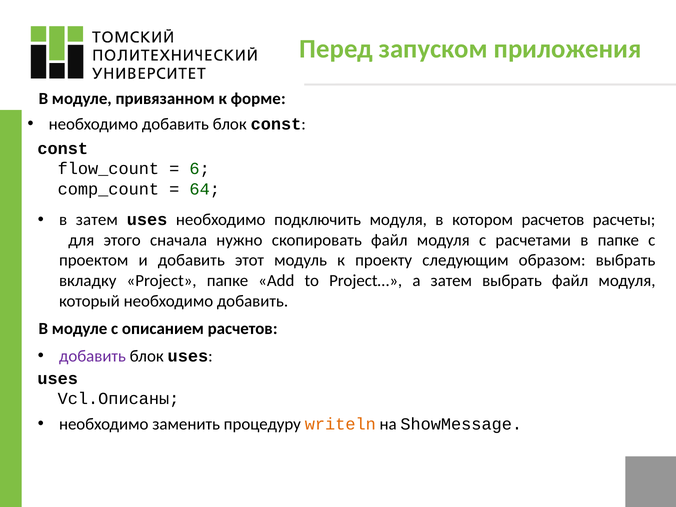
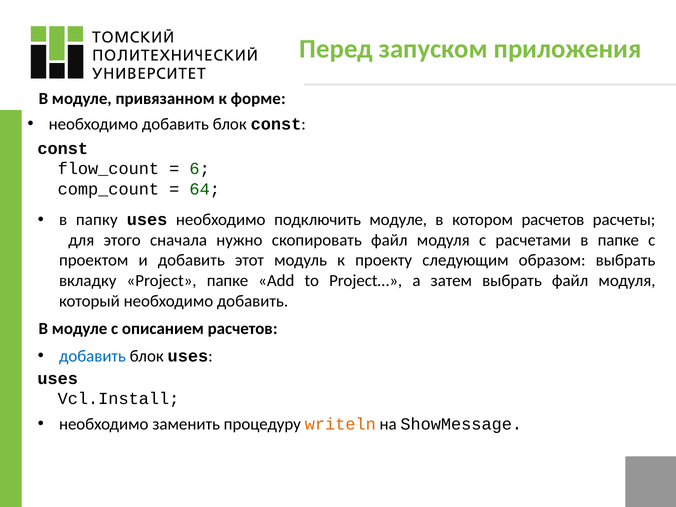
в затем: затем -> папку
подключить модуля: модуля -> модуле
добавить at (92, 356) colour: purple -> blue
Vcl.Описаны: Vcl.Описаны -> Vcl.Install
